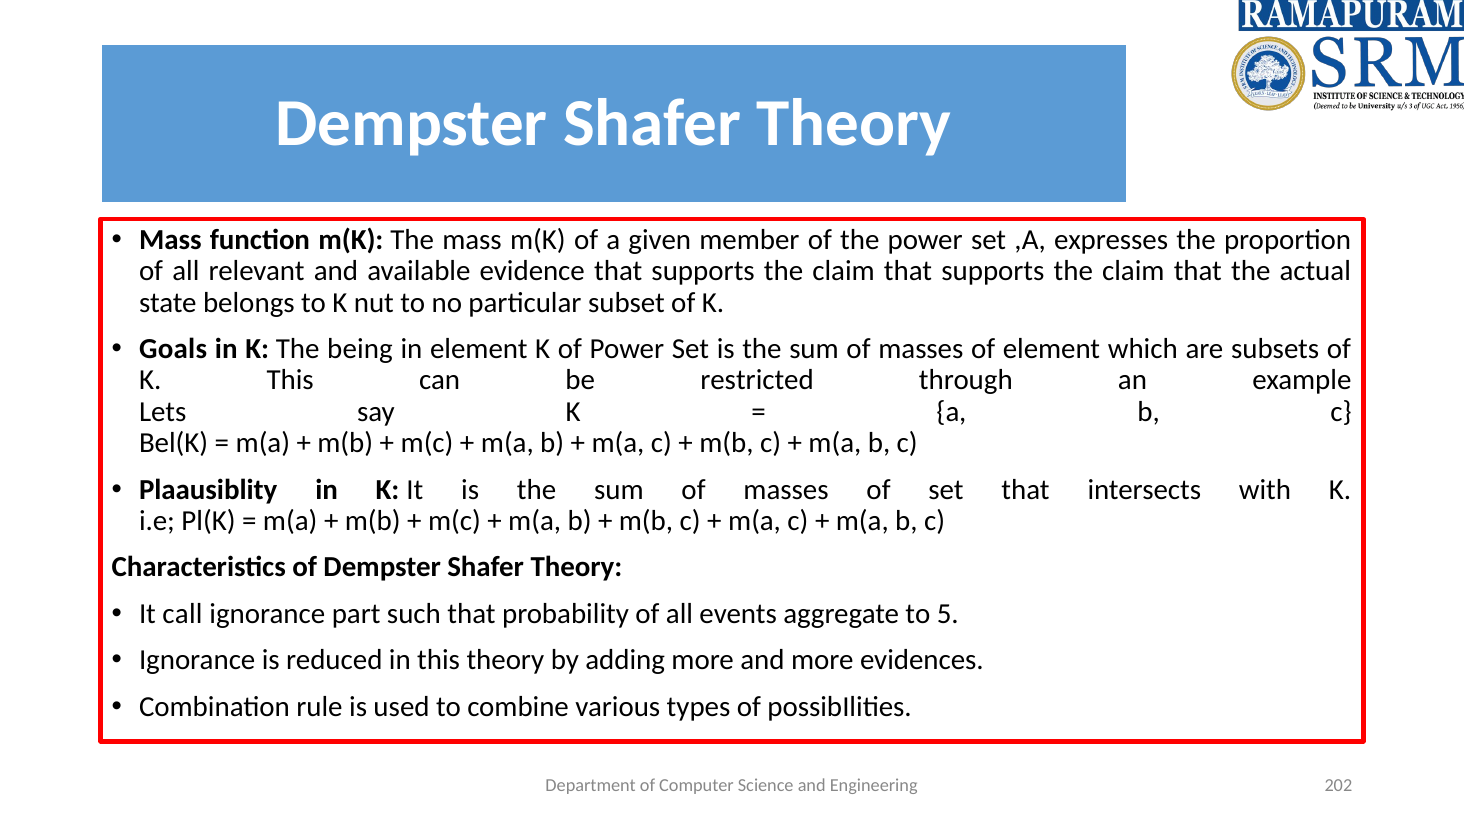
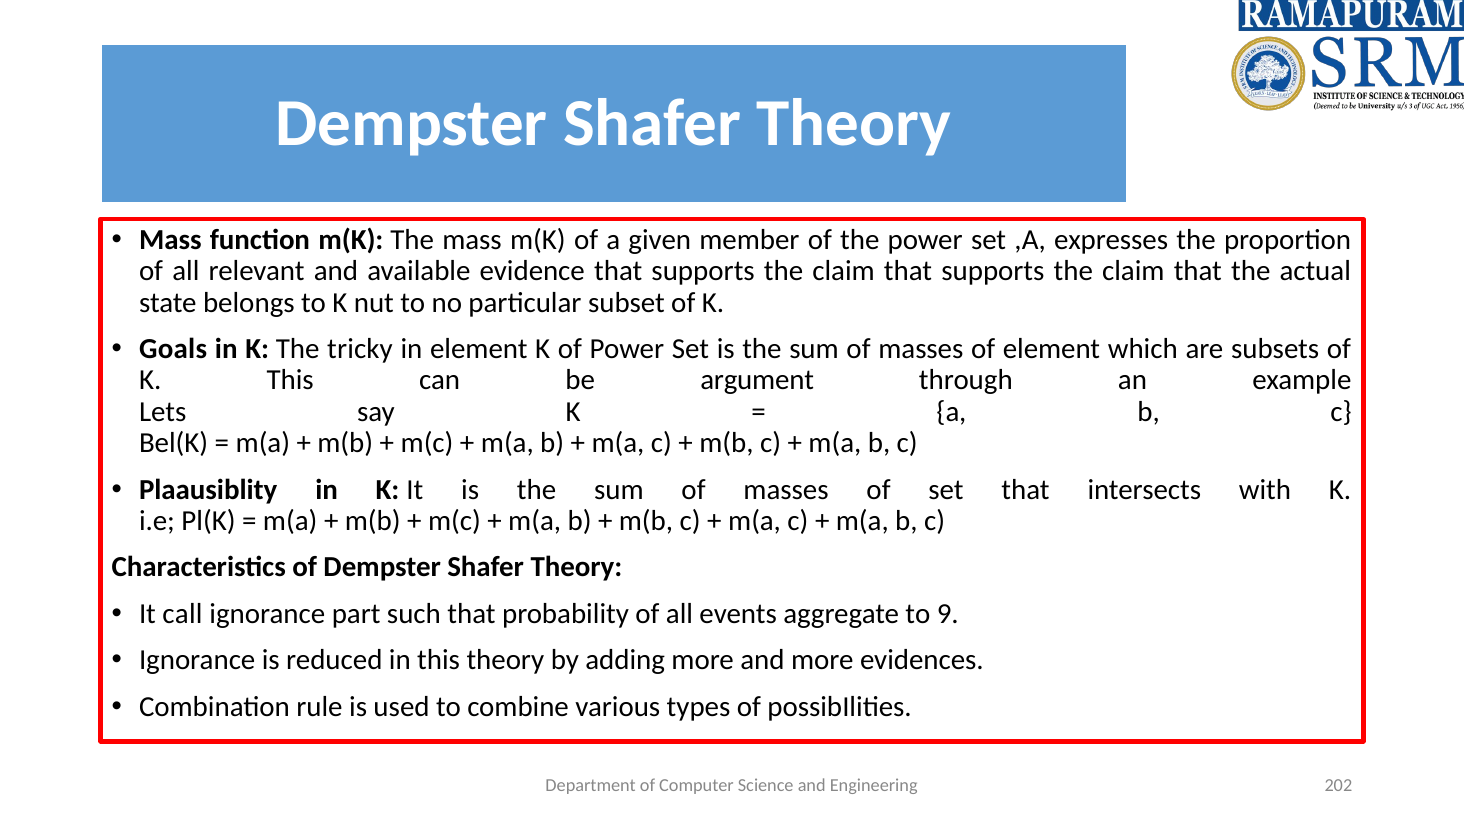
being: being -> tricky
restricted: restricted -> argument
5: 5 -> 9
